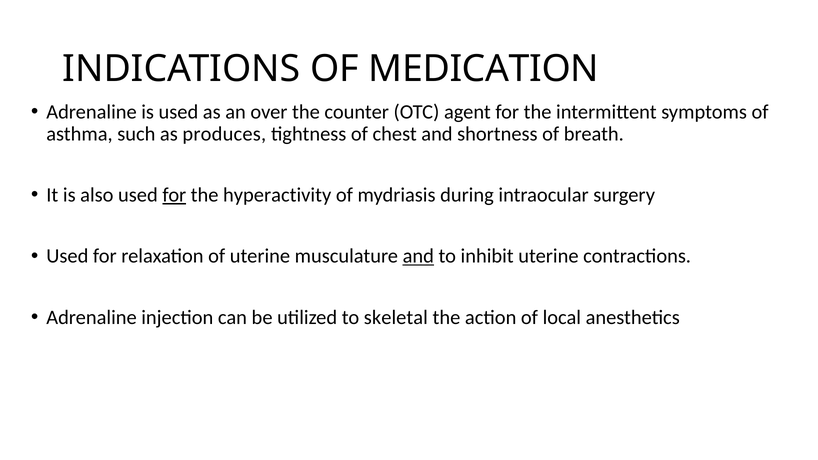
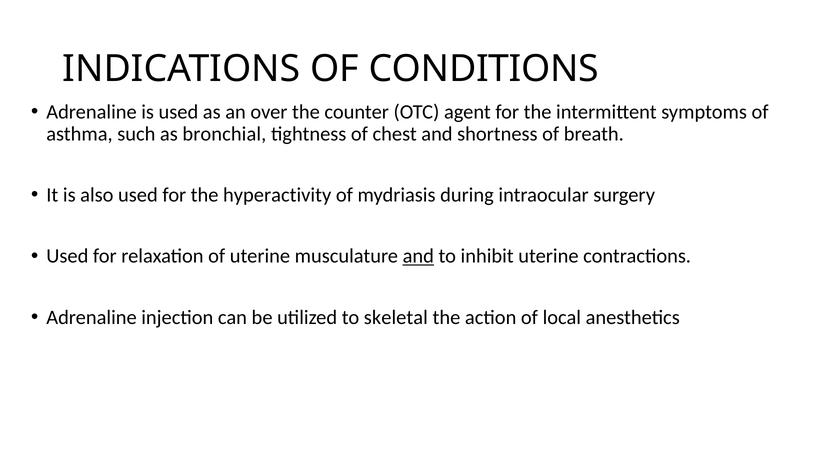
MEDICATION: MEDICATION -> CONDITIONS
produces: produces -> bronchial
for at (174, 195) underline: present -> none
